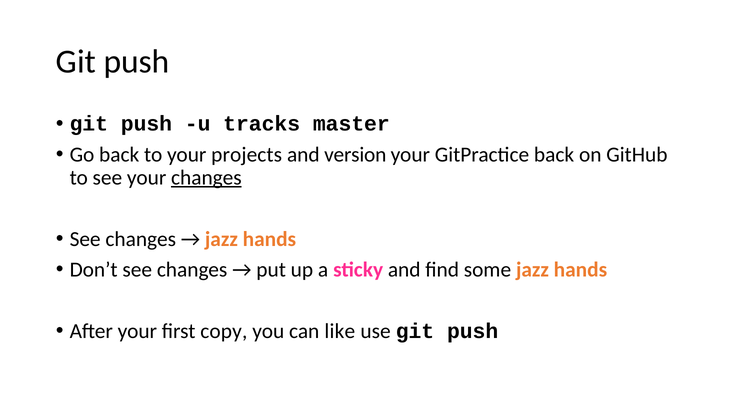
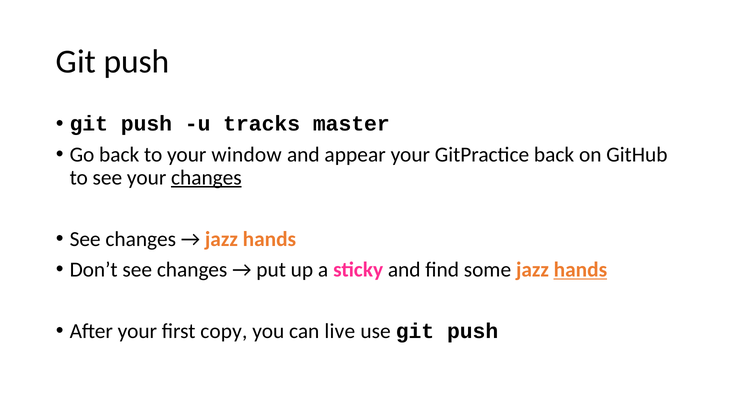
projects: projects -> window
version: version -> appear
hands at (580, 270) underline: none -> present
like: like -> live
